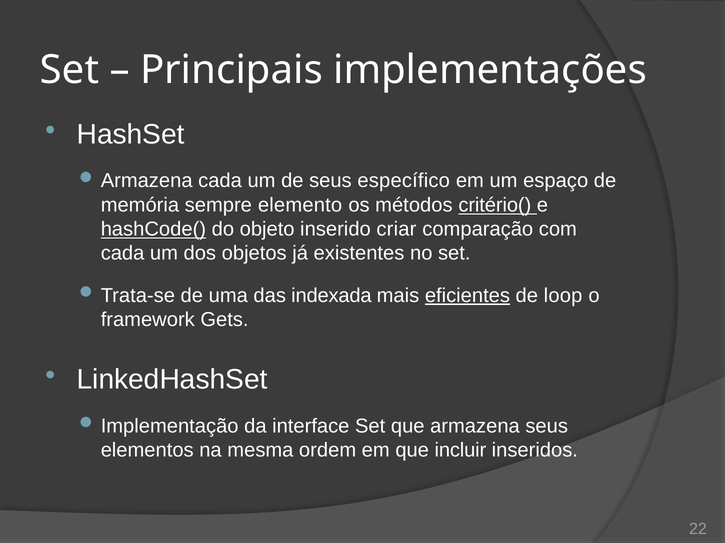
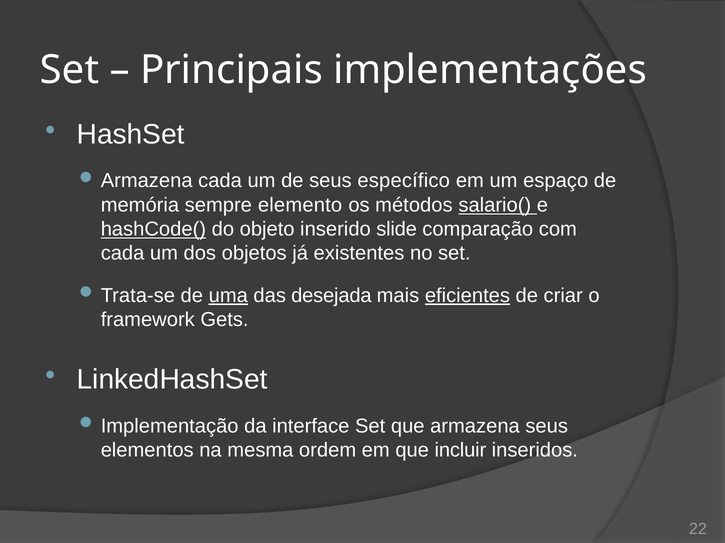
critério(: critério( -> salario(
criar: criar -> slide
uma underline: none -> present
indexada: indexada -> desejada
loop: loop -> criar
